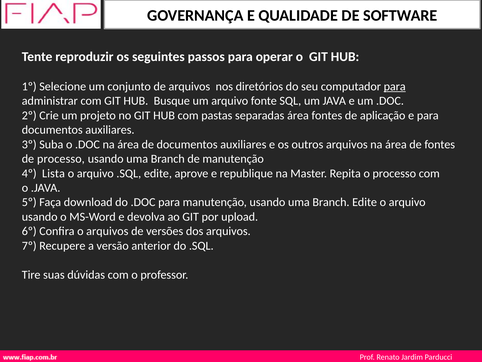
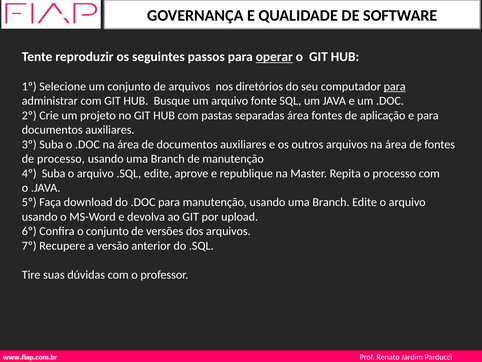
operar underline: none -> present
4º Lista: Lista -> Suba
o arquivos: arquivos -> conjunto
